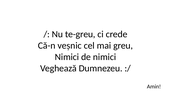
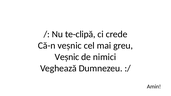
te-greu: te-greu -> te-clipă
Nimici at (67, 57): Nimici -> Veșnic
